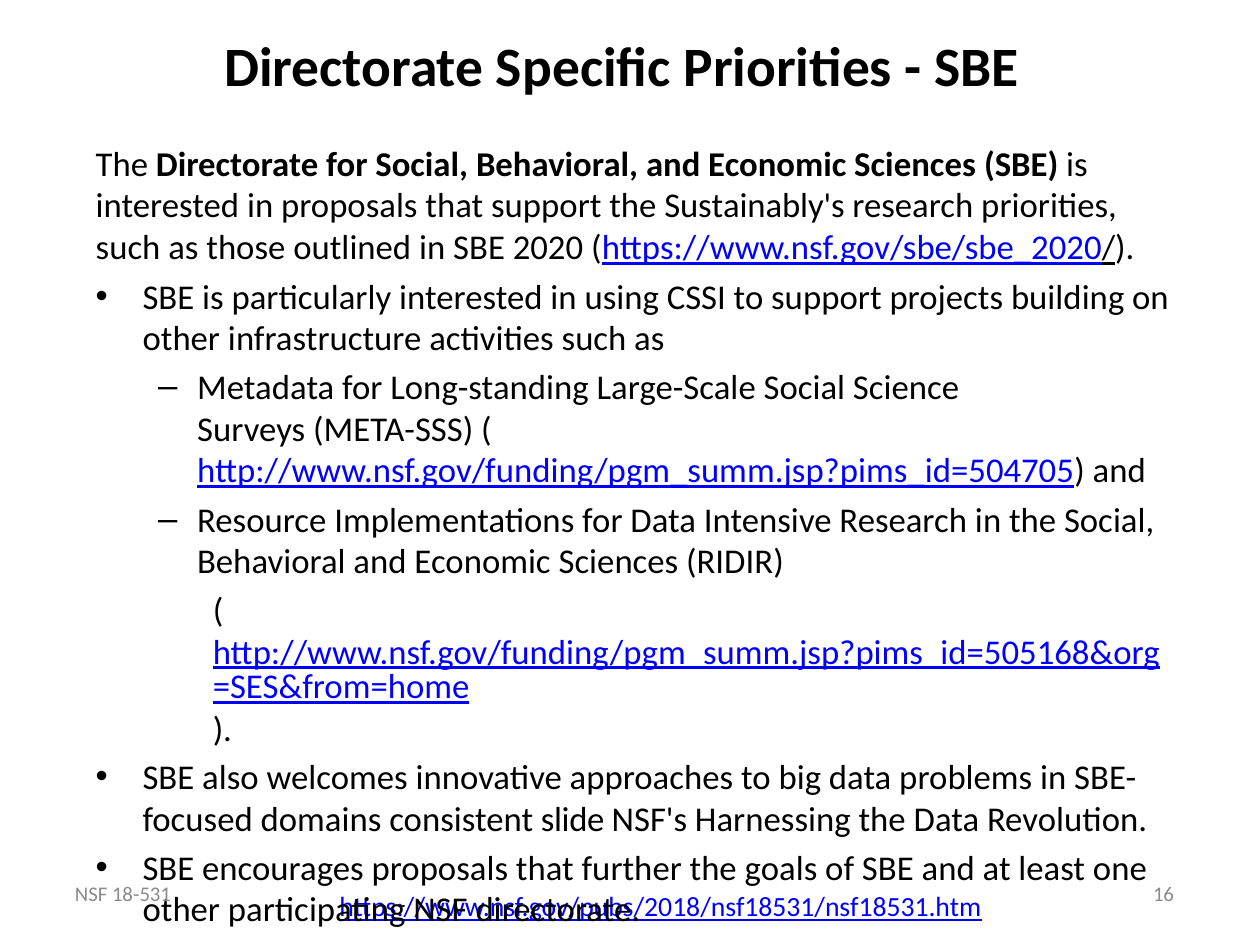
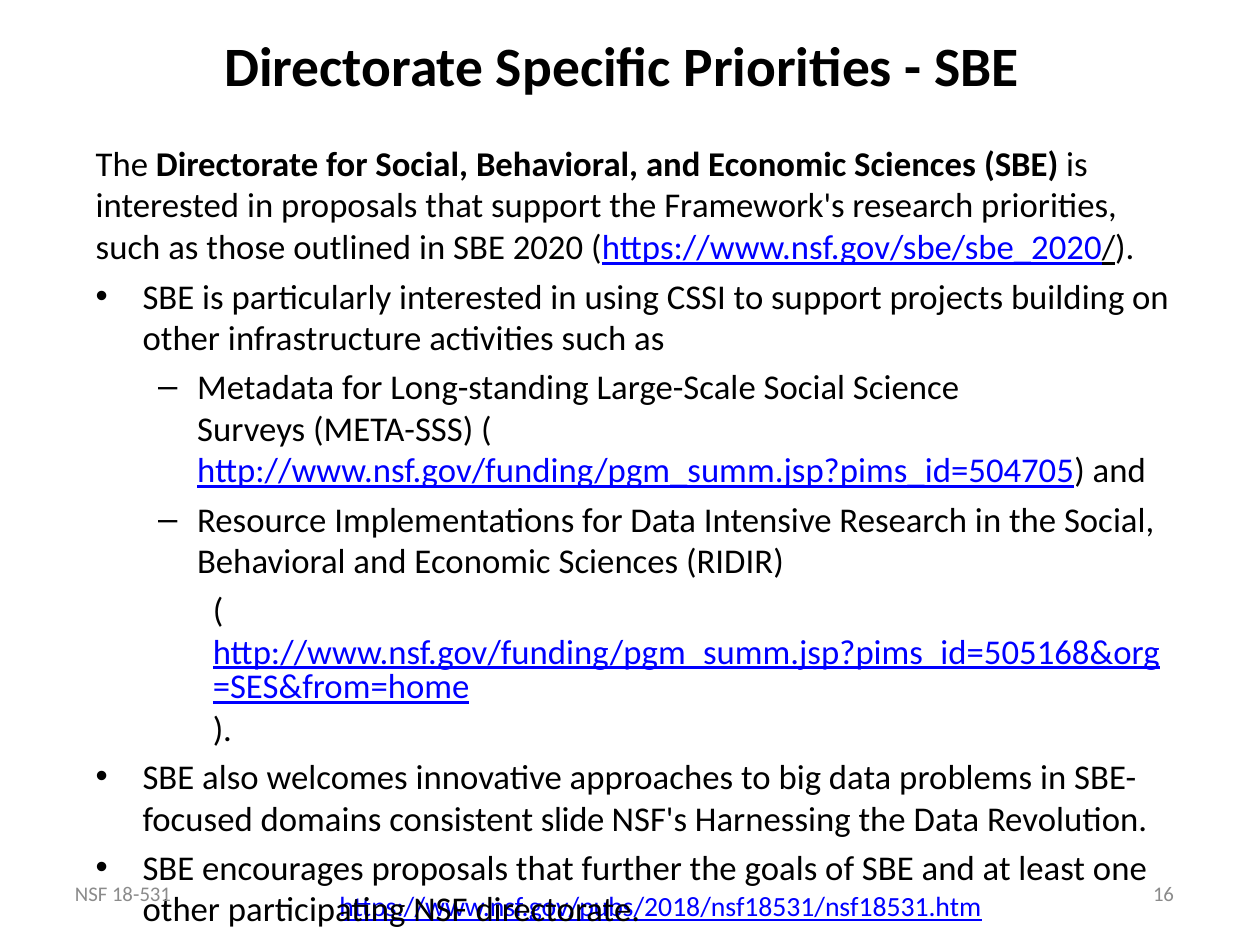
Sustainably's: Sustainably's -> Framework's
